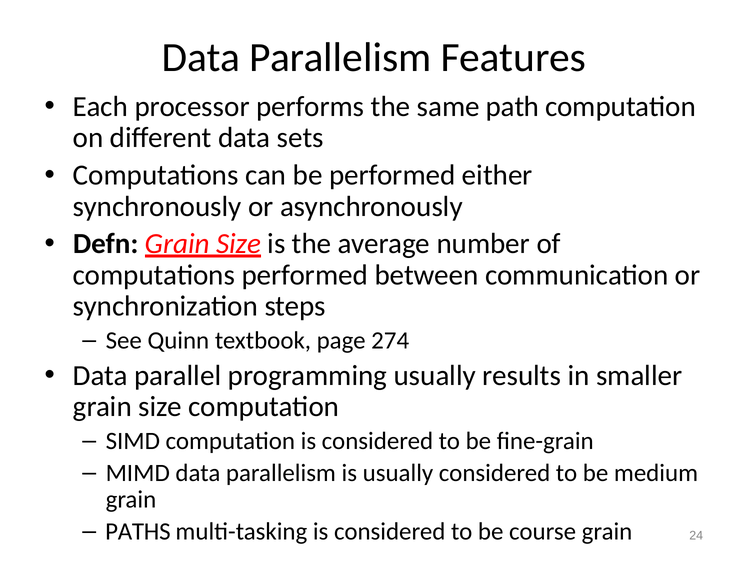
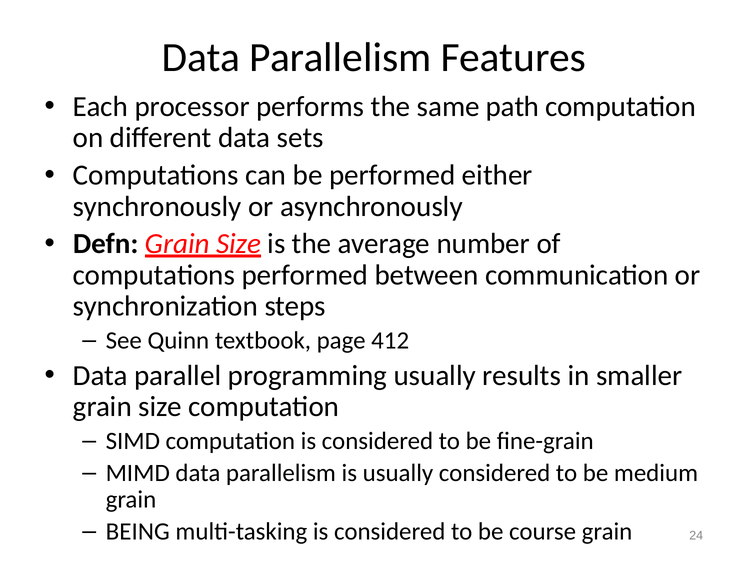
274: 274 -> 412
PATHS: PATHS -> BEING
